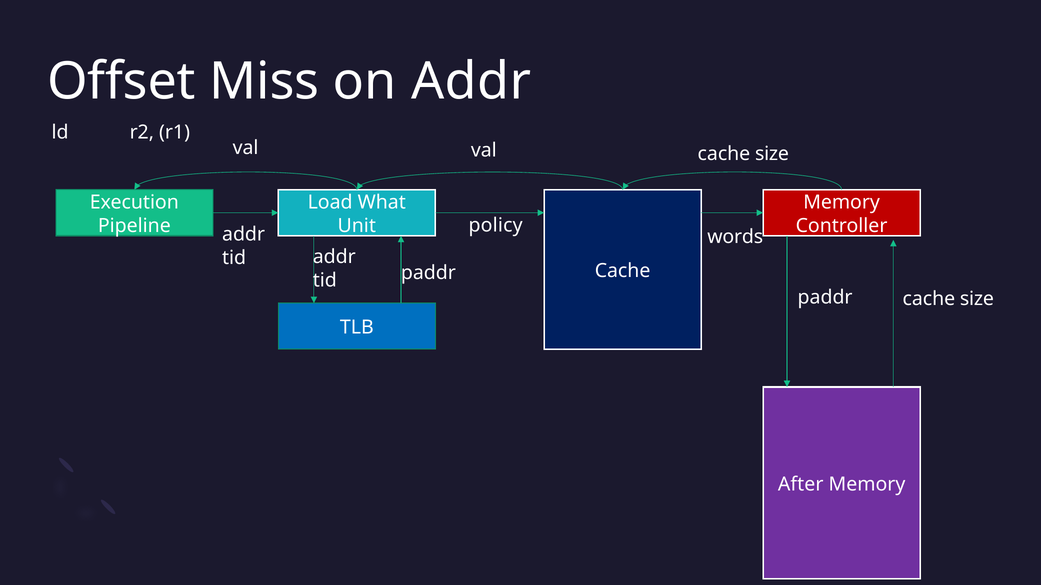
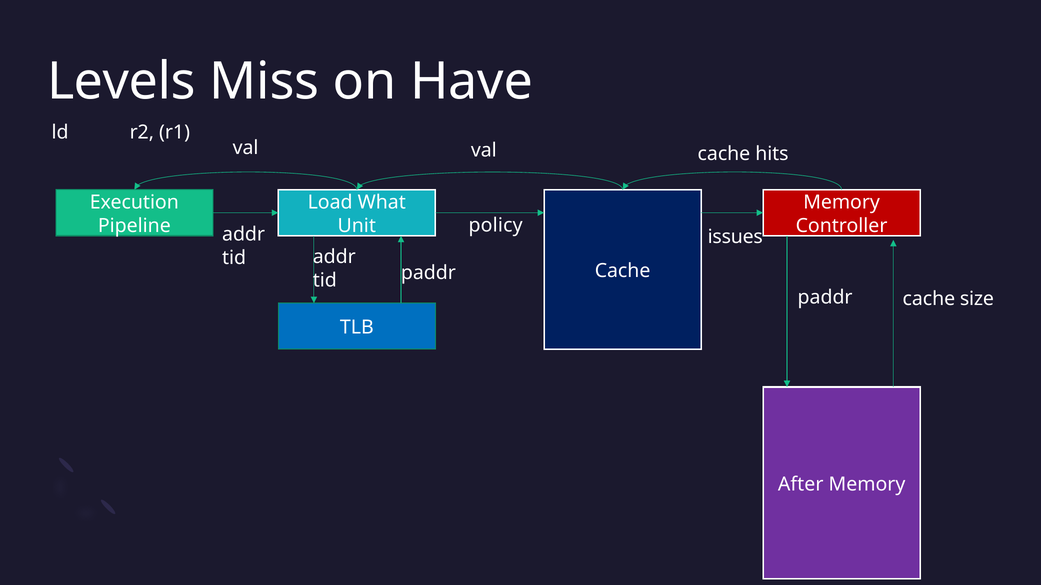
Offset: Offset -> Levels
on Addr: Addr -> Have
size at (772, 154): size -> hits
words: words -> issues
